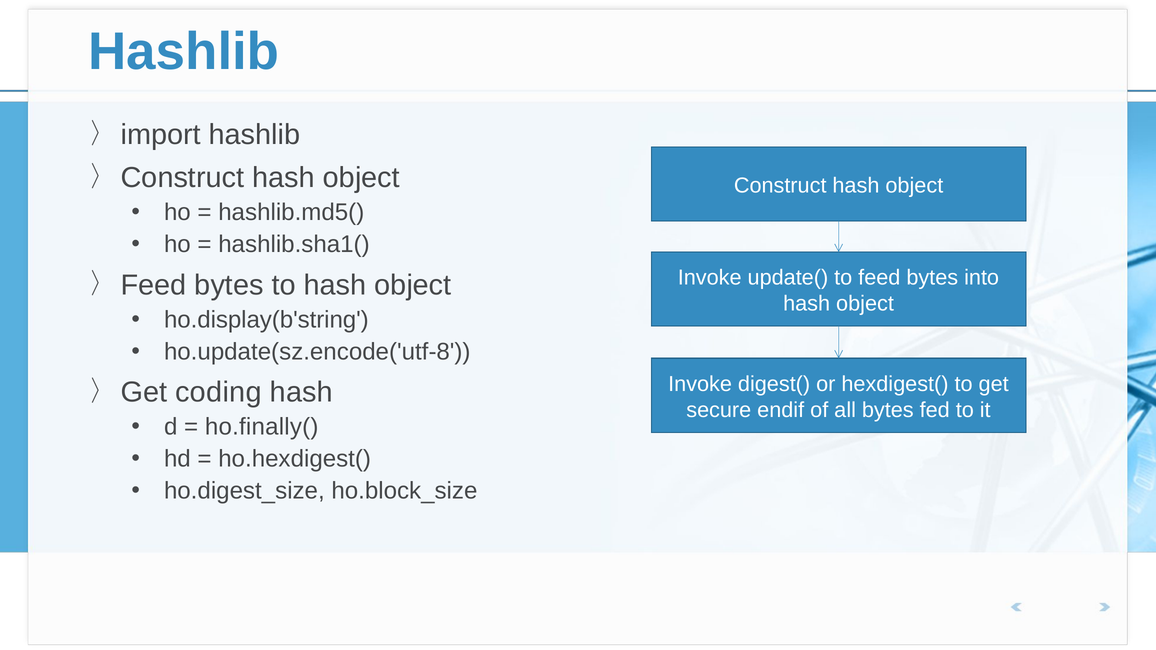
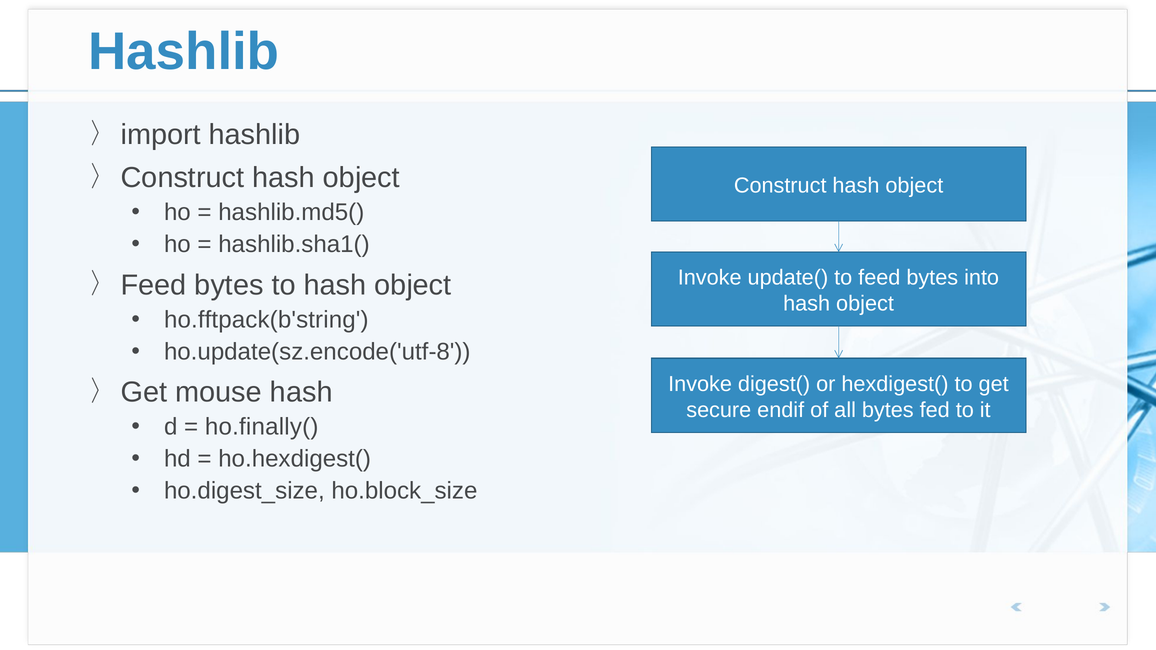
ho.display(b'string: ho.display(b'string -> ho.fftpack(b'string
coding: coding -> mouse
